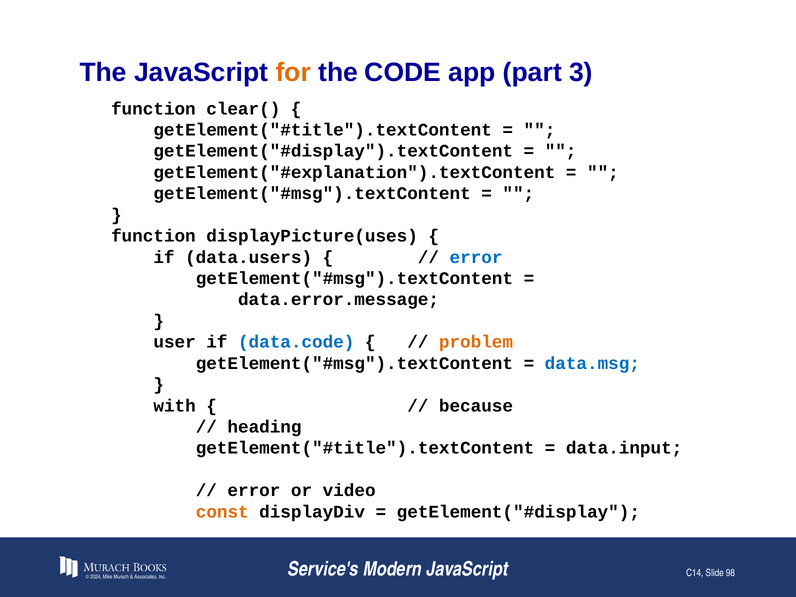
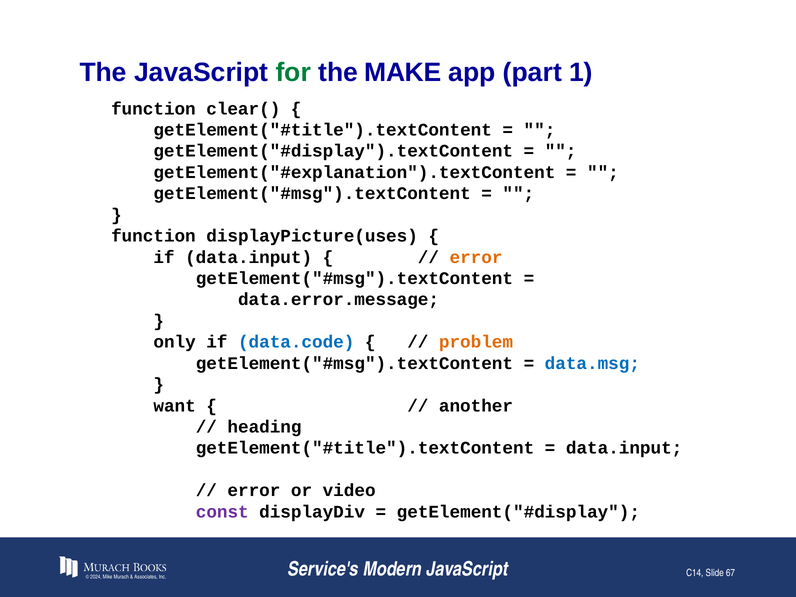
for colour: orange -> green
CODE: CODE -> MAKE
3: 3 -> 1
if data.users: data.users -> data.input
error at (476, 257) colour: blue -> orange
user: user -> only
with: with -> want
because: because -> another
const colour: orange -> purple
98: 98 -> 67
